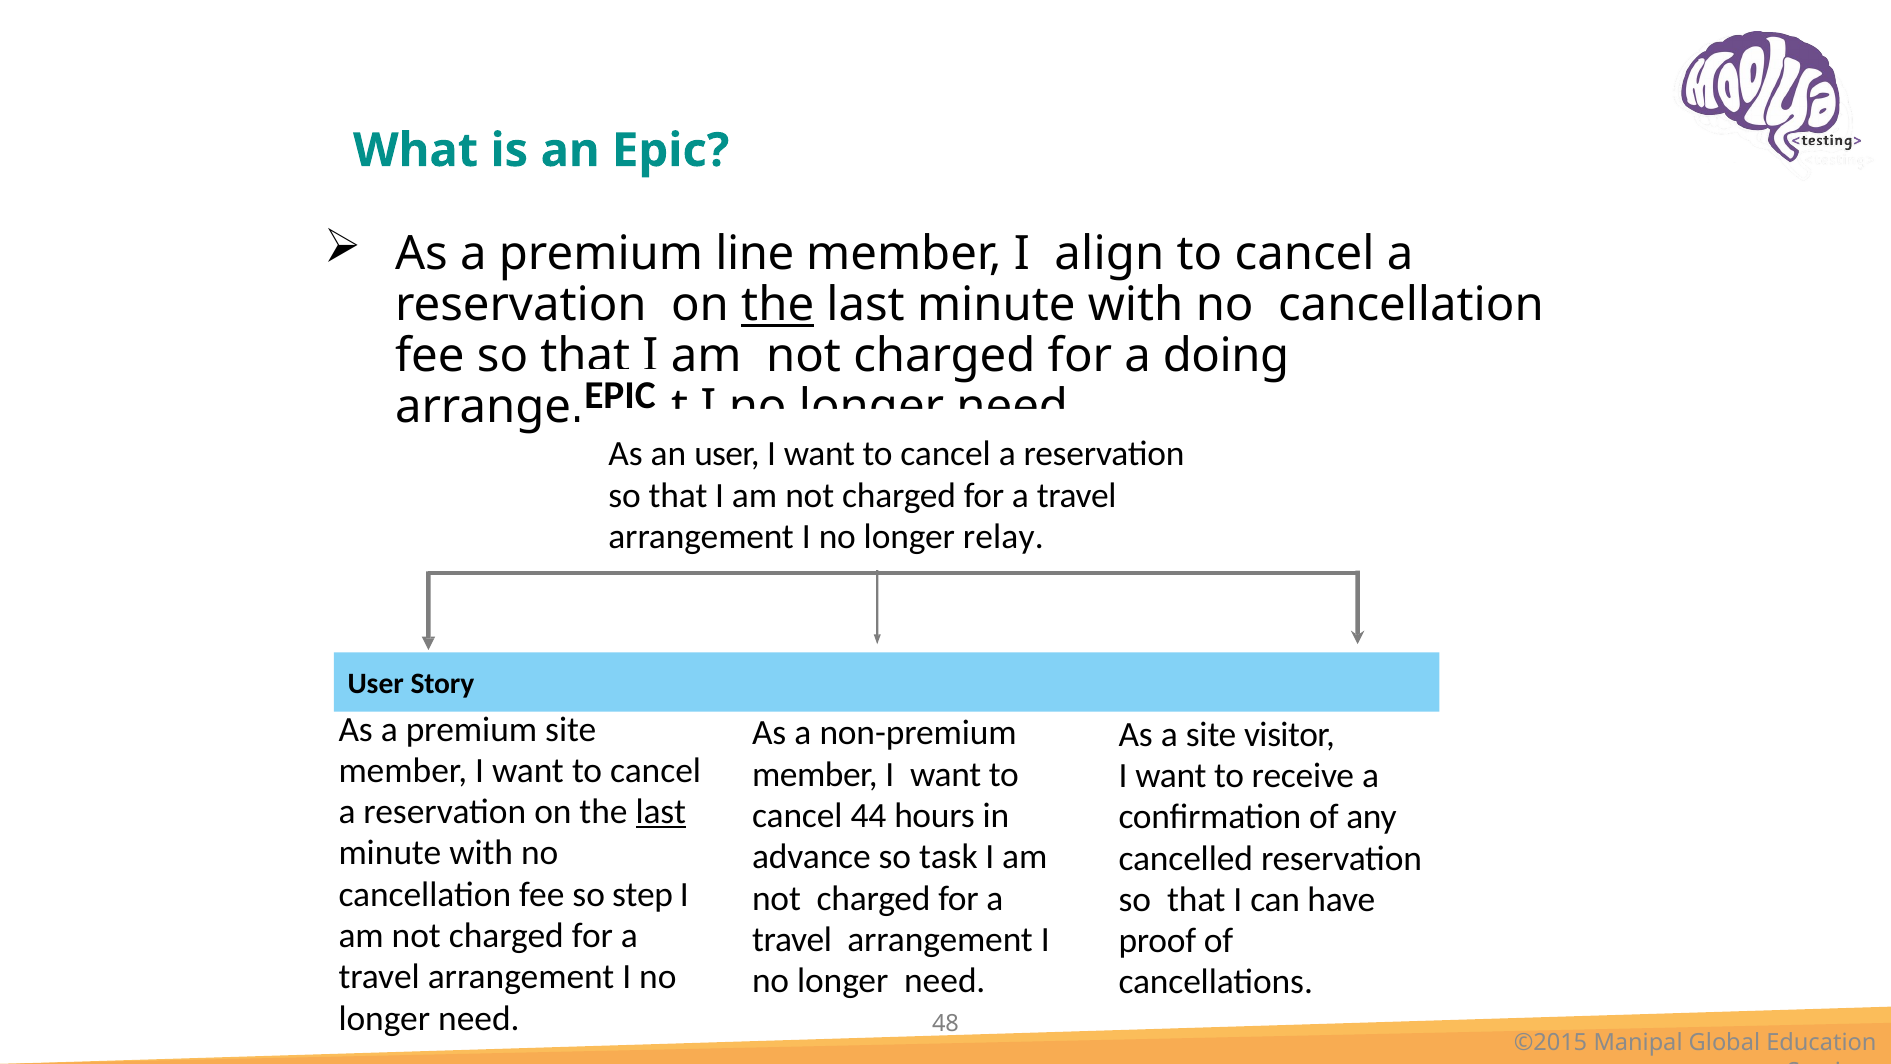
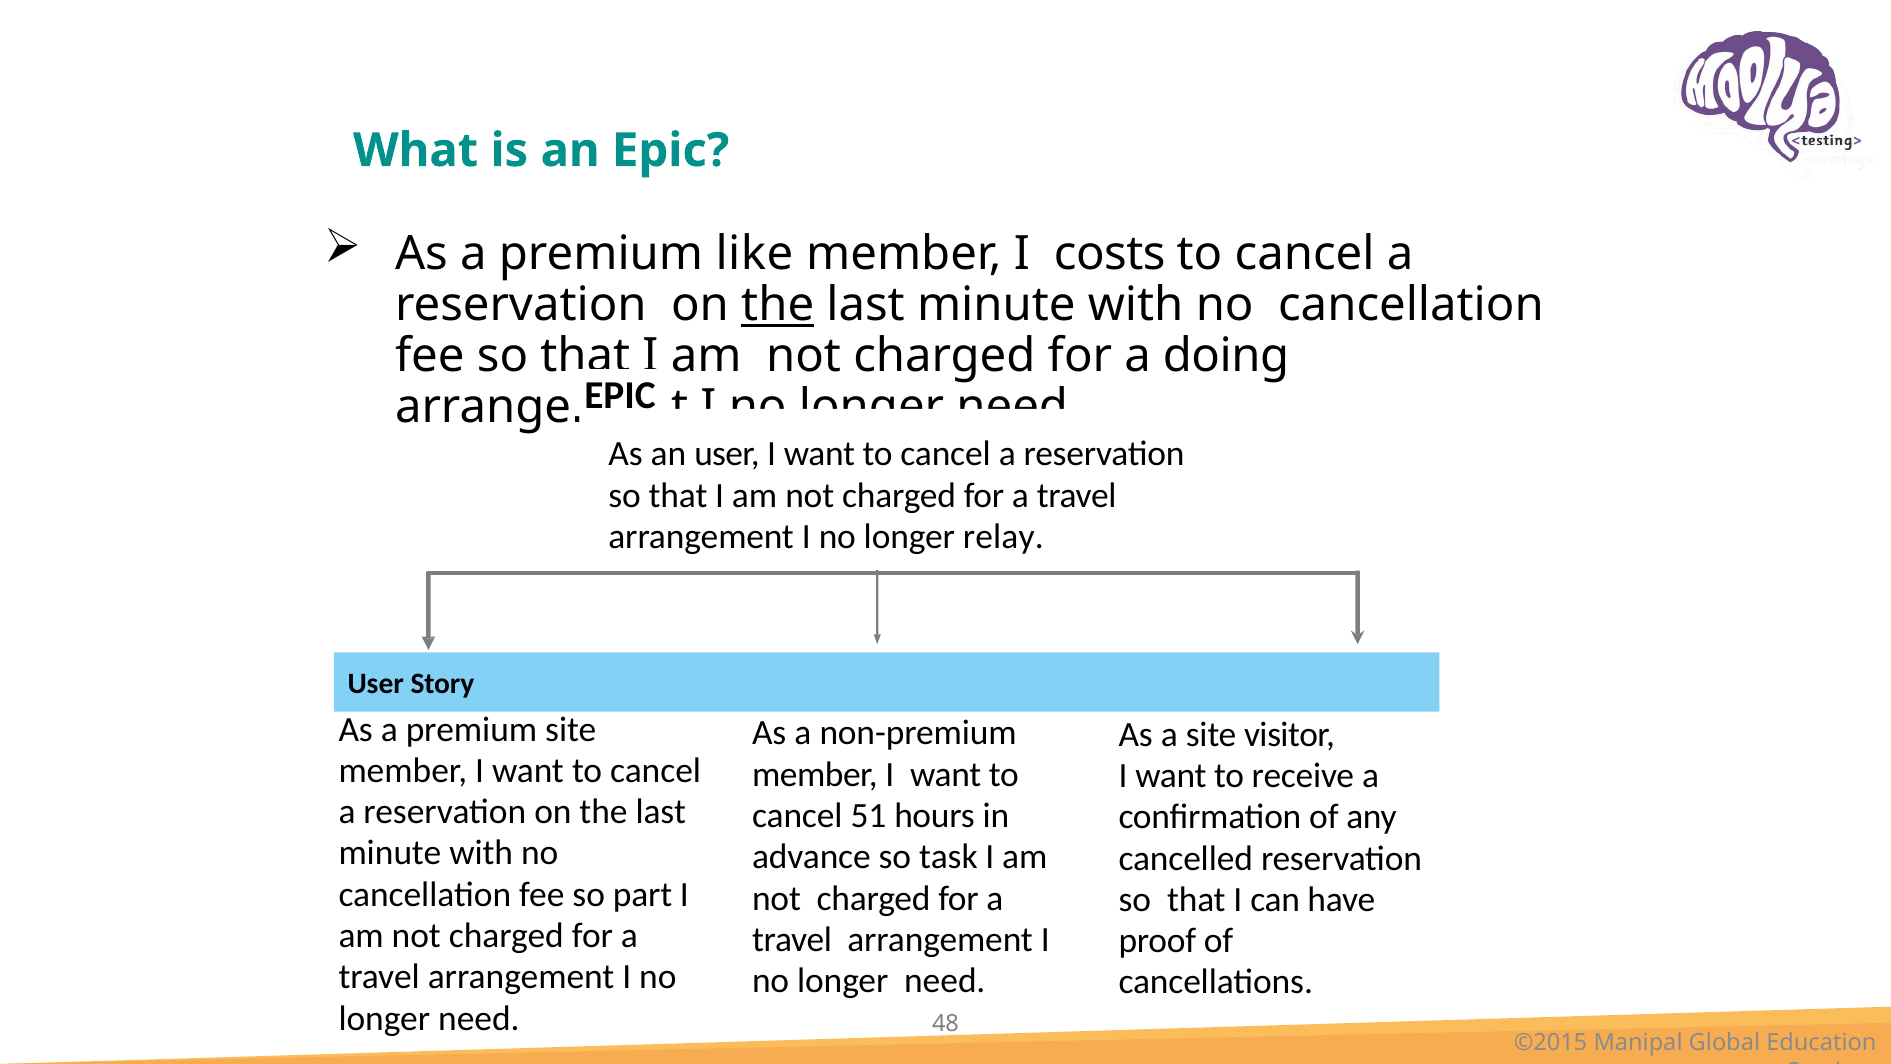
line: line -> like
align: align -> costs
last at (661, 812) underline: present -> none
44: 44 -> 51
step: step -> part
